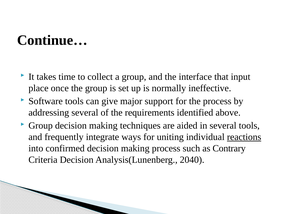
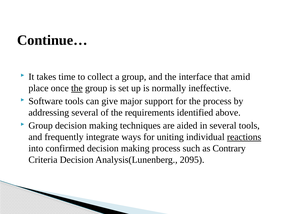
input: input -> amid
the at (77, 88) underline: none -> present
2040: 2040 -> 2095
